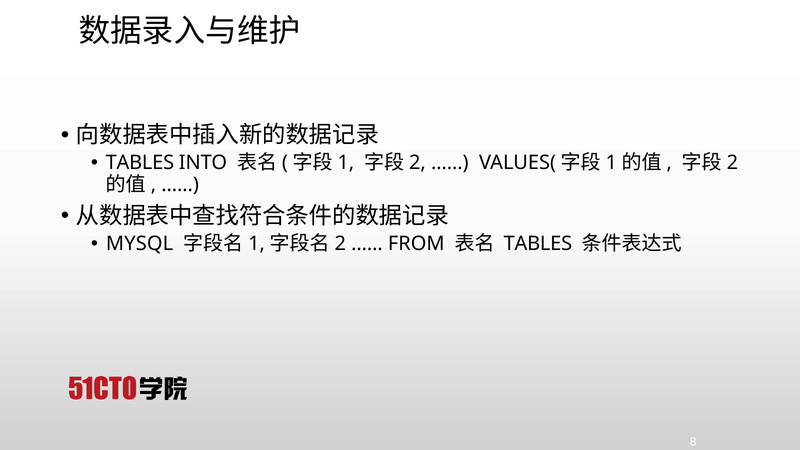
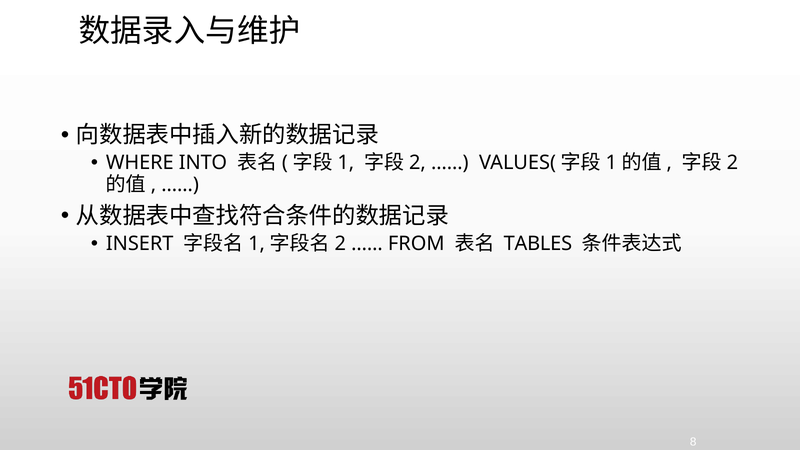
TABLES at (140, 163): TABLES -> WHERE
MYSQL: MYSQL -> INSERT
